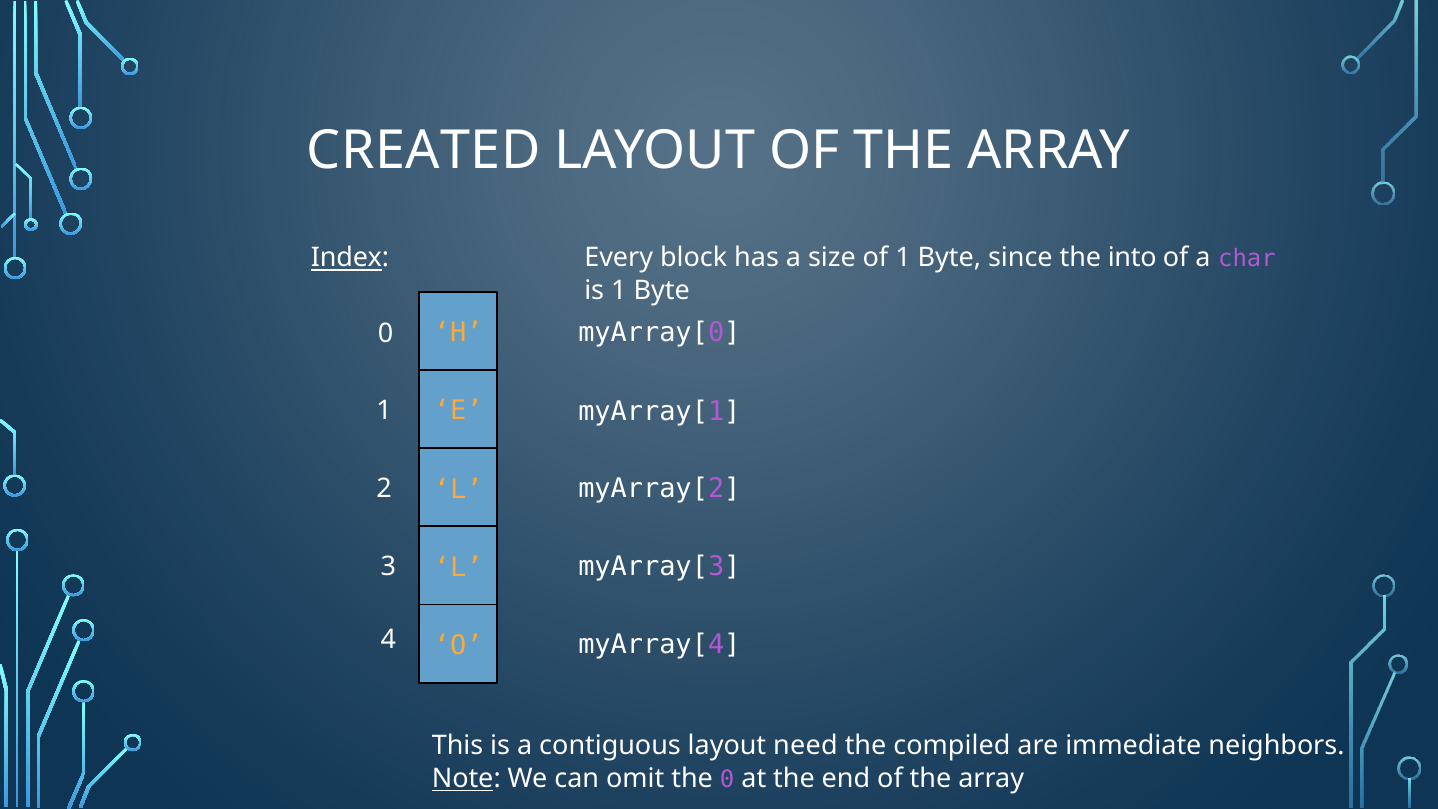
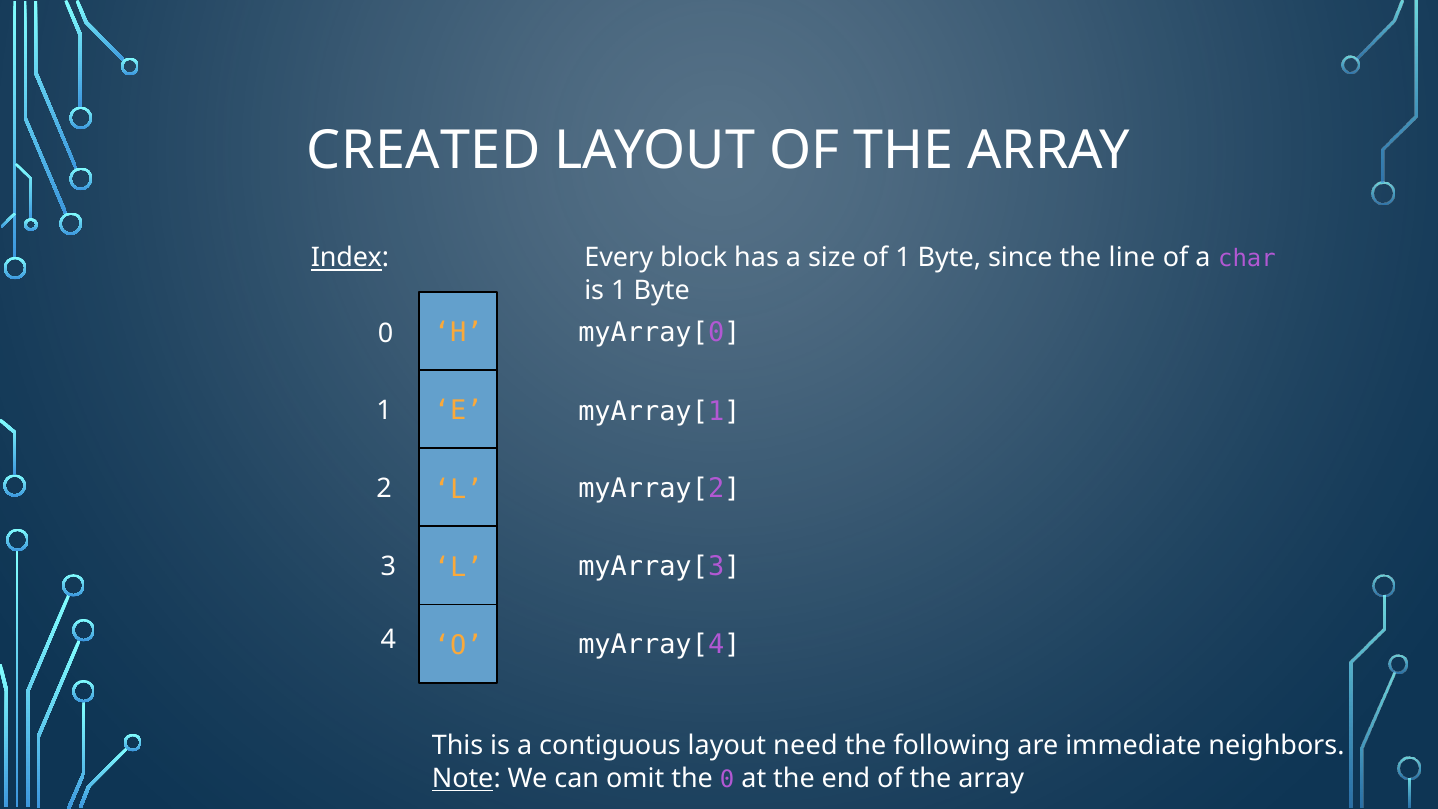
into: into -> line
compiled: compiled -> following
